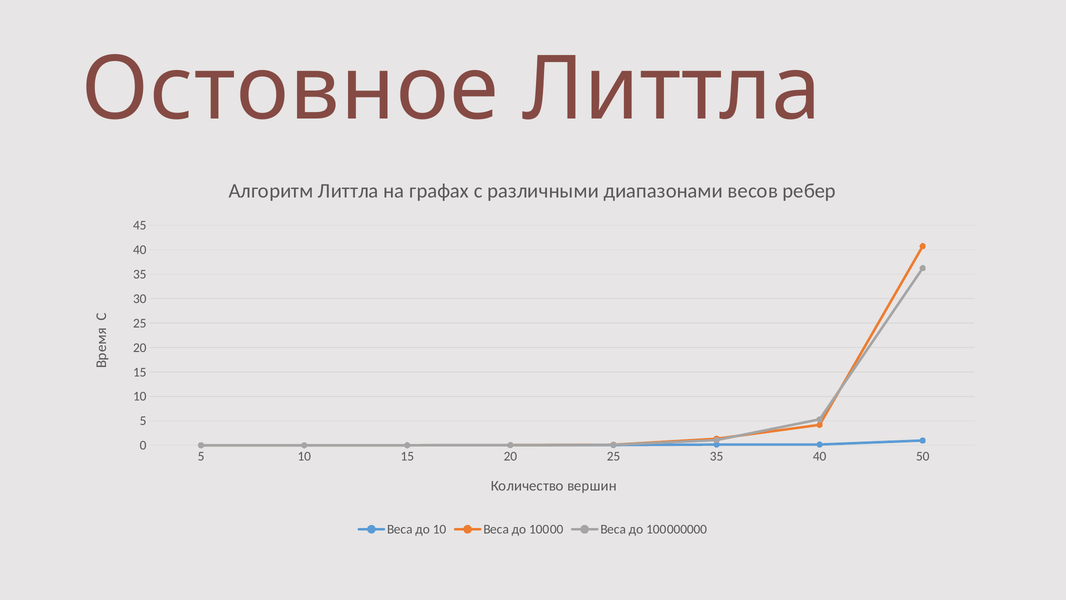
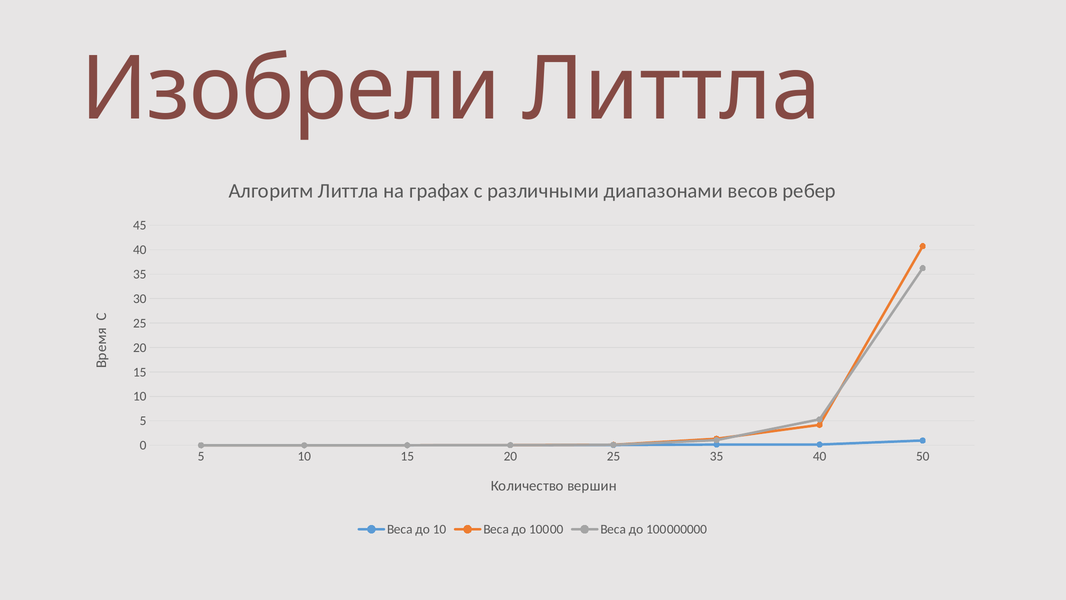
Остовное: Остовное -> Изобрели
